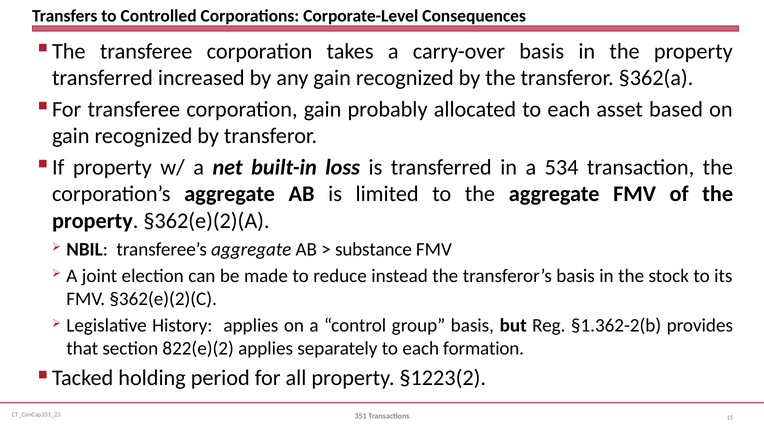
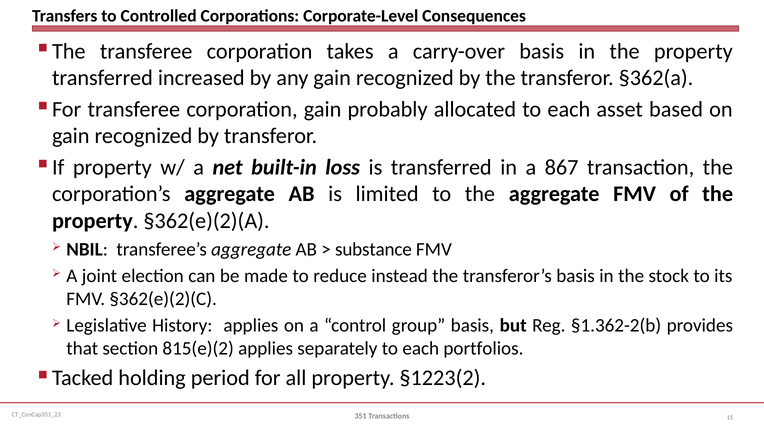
534: 534 -> 867
822(e)(2: 822(e)(2 -> 815(e)(2
formation: formation -> portfolios
